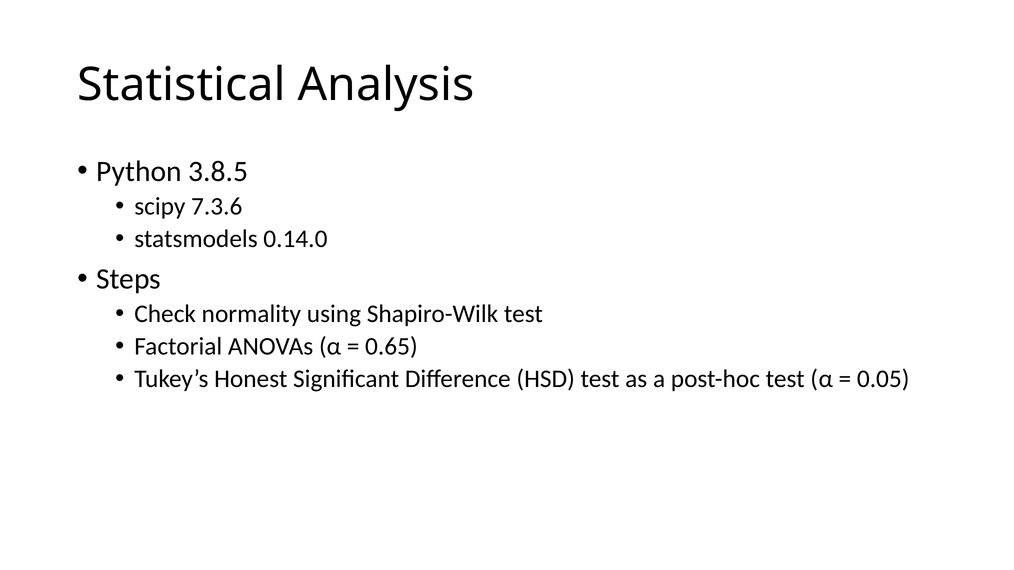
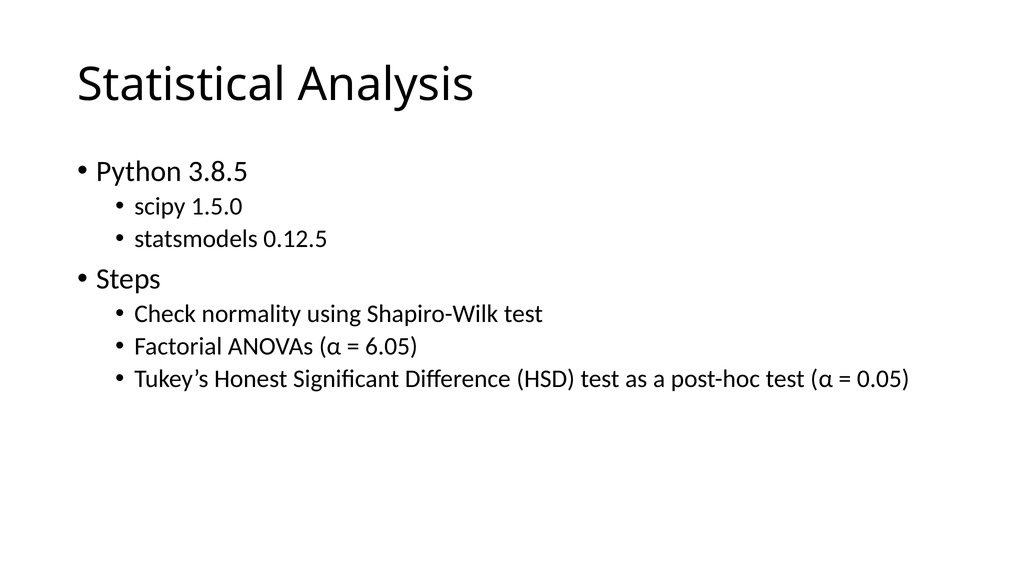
7.3.6: 7.3.6 -> 1.5.0
0.14.0: 0.14.0 -> 0.12.5
0.65: 0.65 -> 6.05
